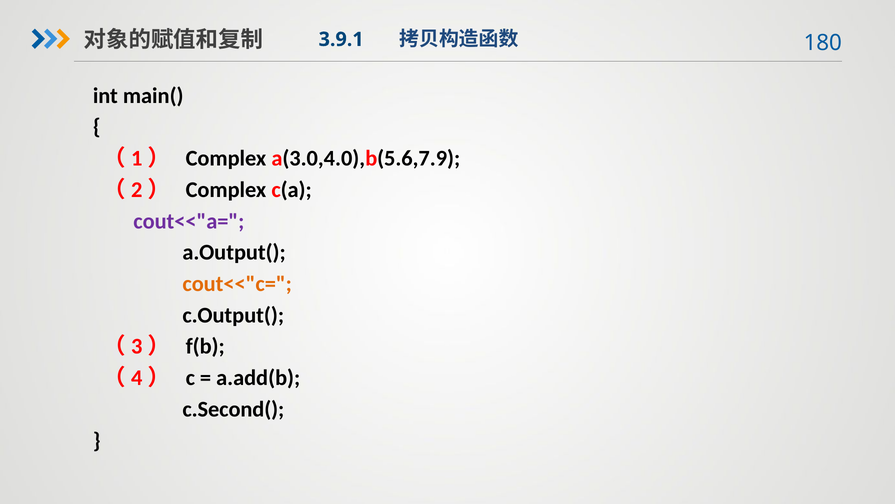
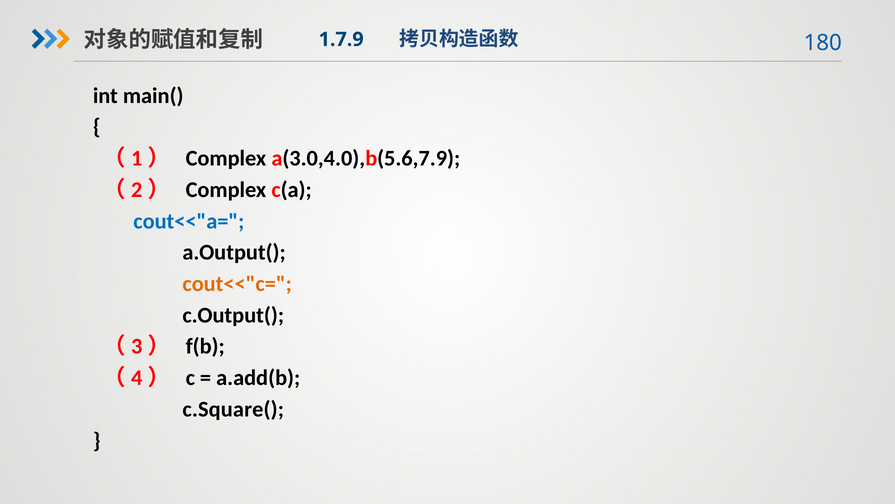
3.9.1: 3.9.1 -> 1.7.9
cout<<"a= colour: purple -> blue
c.Second(: c.Second( -> c.Square(
